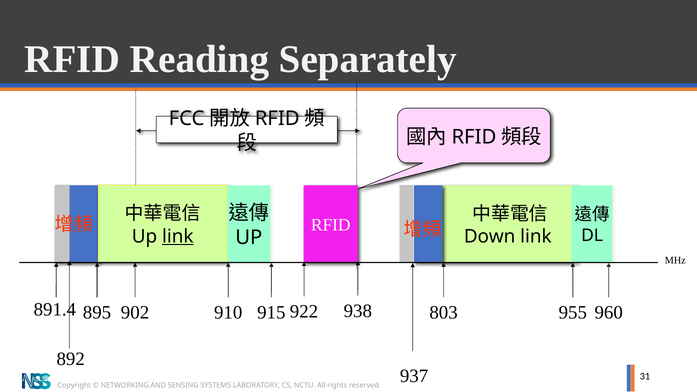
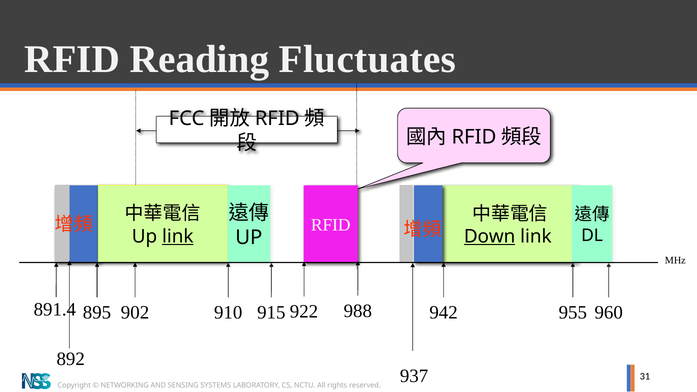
Separately: Separately -> Fluctuates
Down underline: none -> present
938: 938 -> 988
803: 803 -> 942
